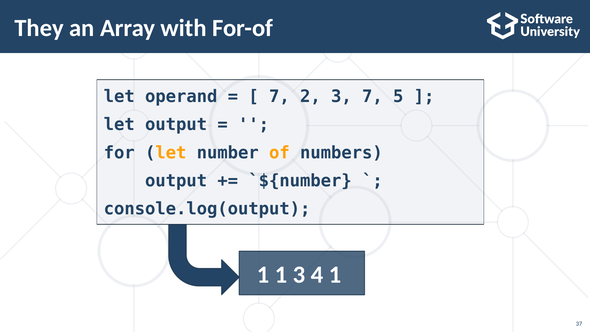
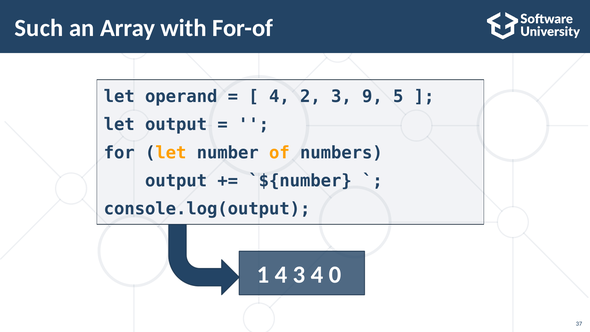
They: They -> Such
7 at (279, 97): 7 -> 4
3 7: 7 -> 9
1 1: 1 -> 4
4 1: 1 -> 0
